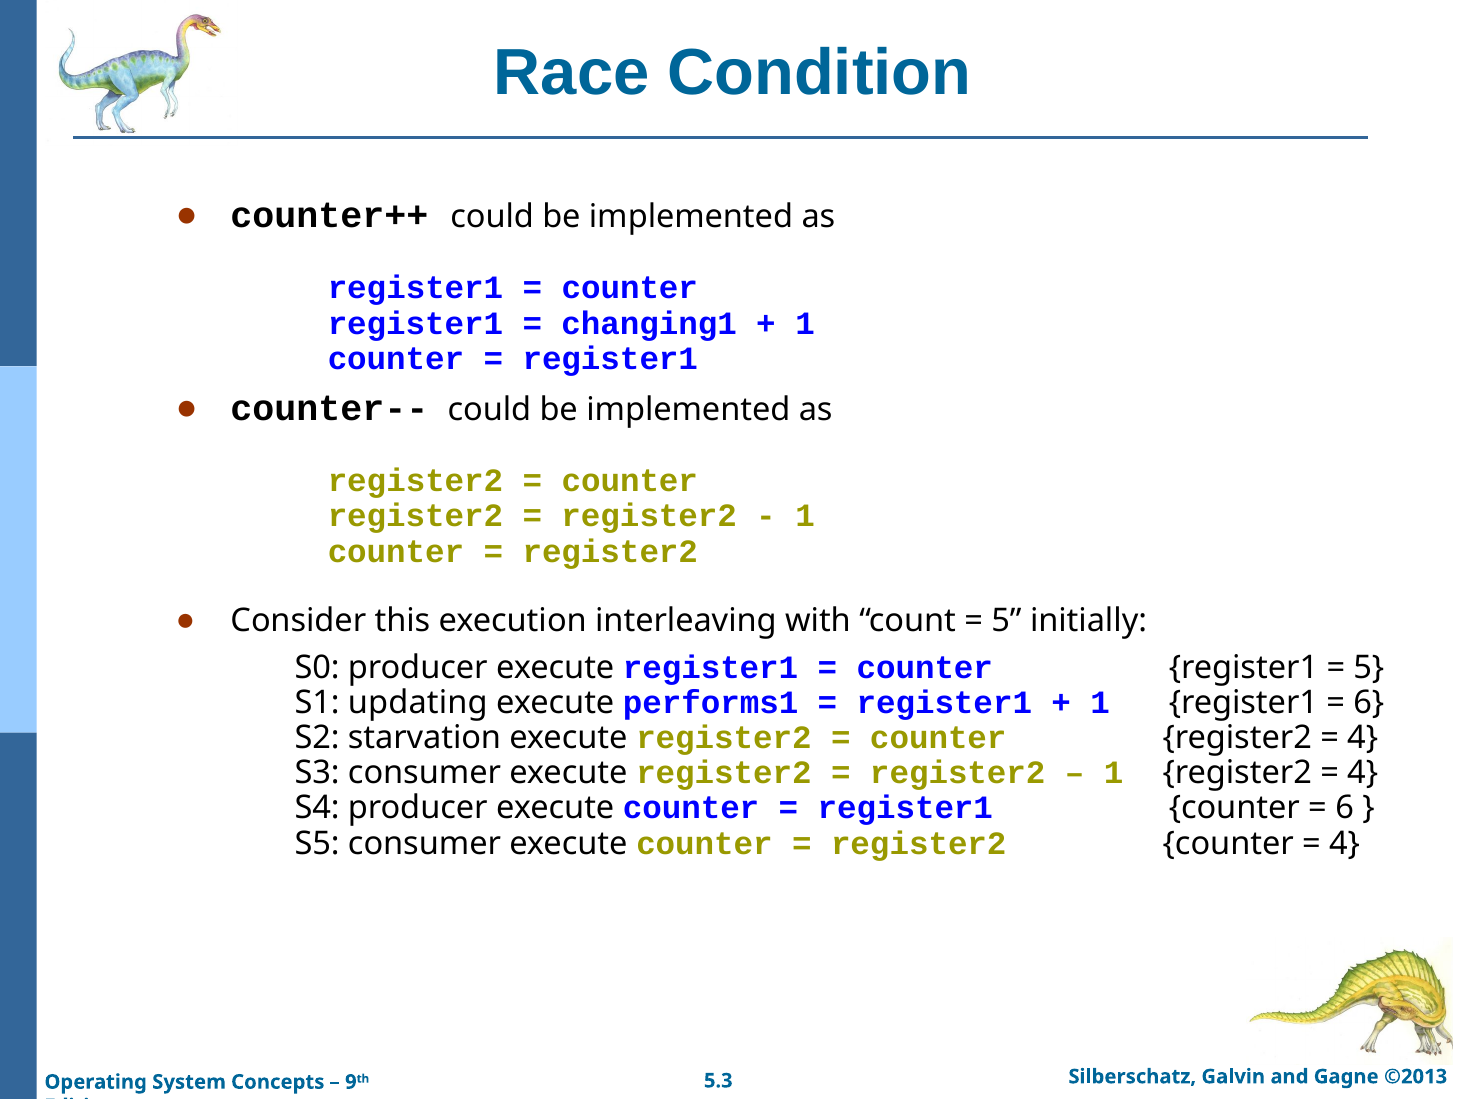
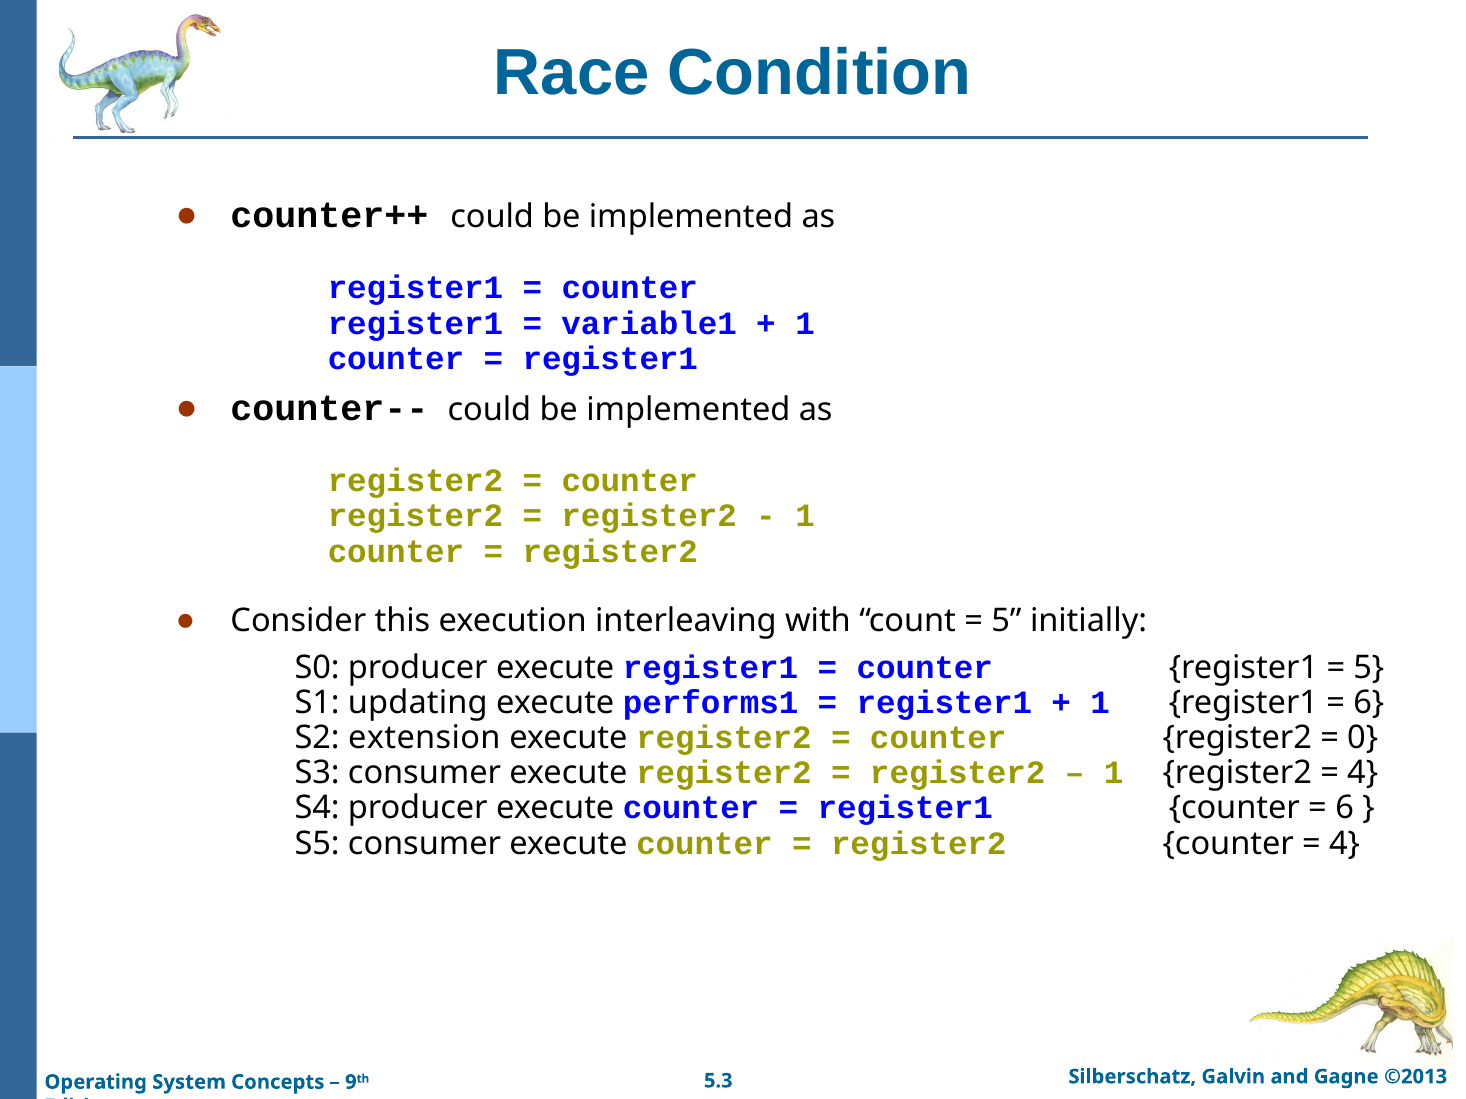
changing1: changing1 -> variable1
starvation: starvation -> extension
4 at (1363, 738): 4 -> 0
